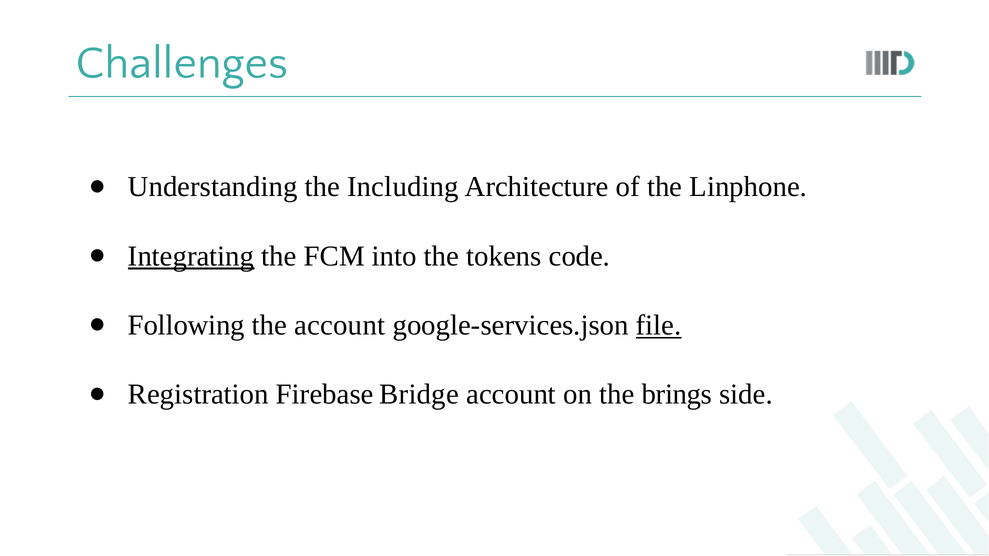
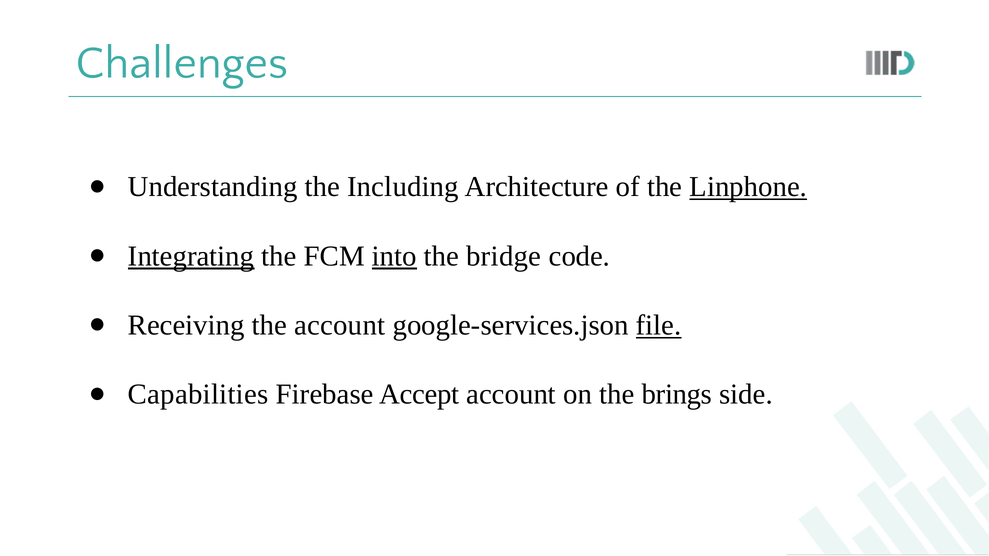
Linphone underline: none -> present
into underline: none -> present
tokens: tokens -> bridge
Following: Following -> Receiving
Registration: Registration -> Capabilities
Bridge: Bridge -> Accept
